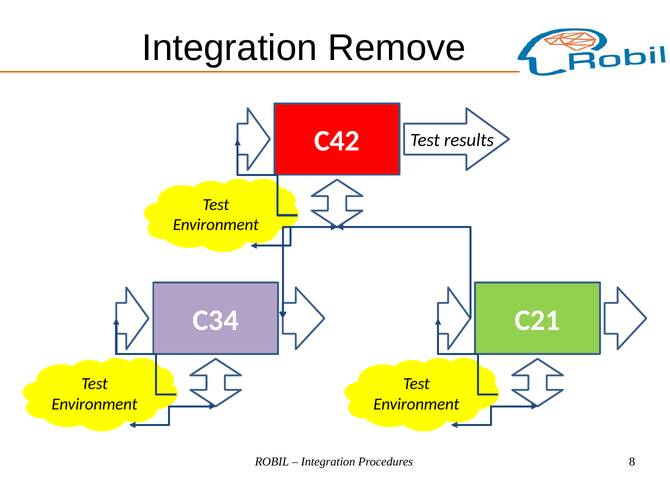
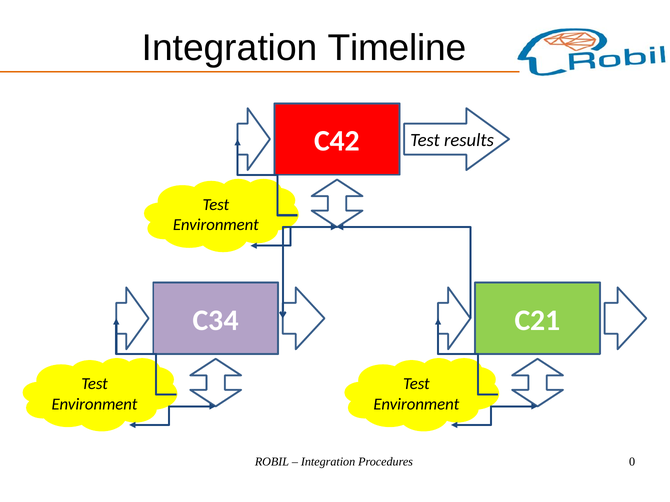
Remove: Remove -> Timeline
8: 8 -> 0
